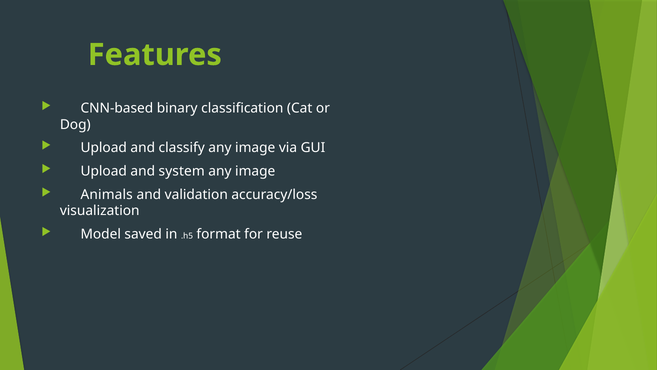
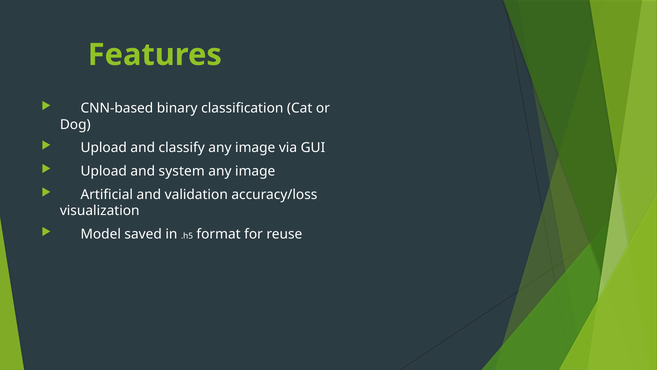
Animals: Animals -> Artificial
